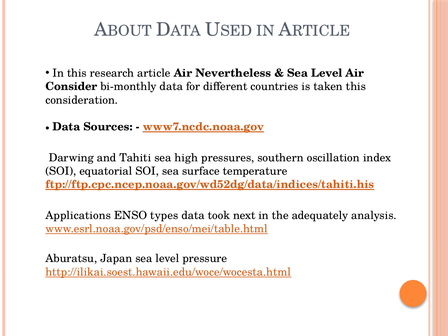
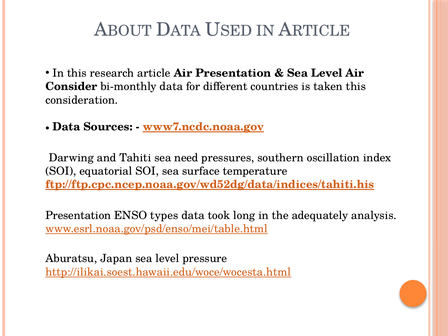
Air Nevertheless: Nevertheless -> Presentation
high: high -> need
Applications at (78, 215): Applications -> Presentation
next: next -> long
